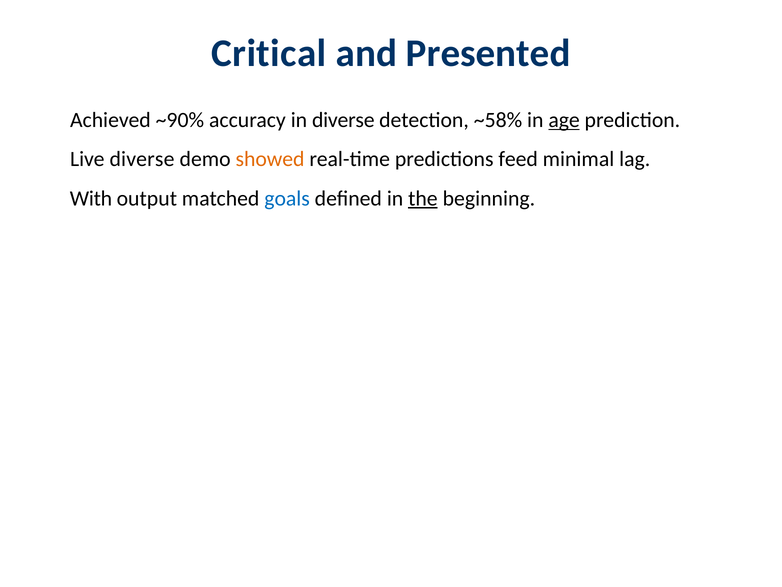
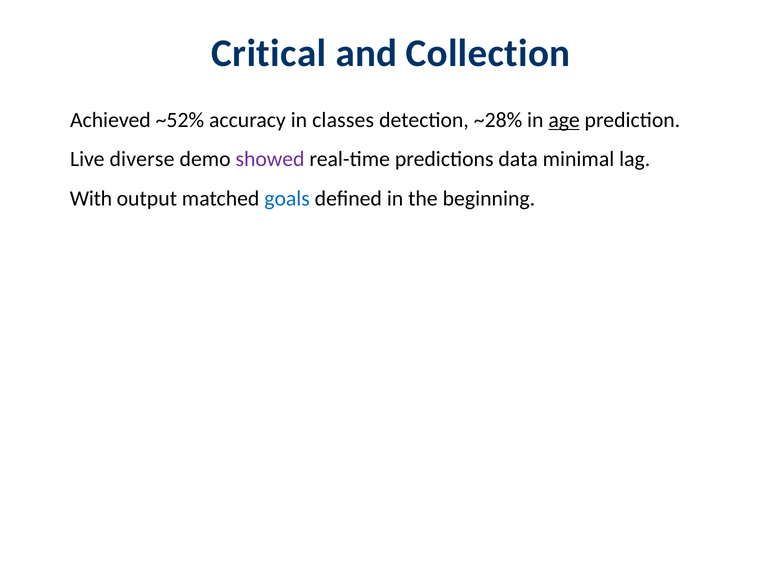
Presented: Presented -> Collection
~90%: ~90% -> ~52%
in diverse: diverse -> classes
~58%: ~58% -> ~28%
showed colour: orange -> purple
feed: feed -> data
the underline: present -> none
